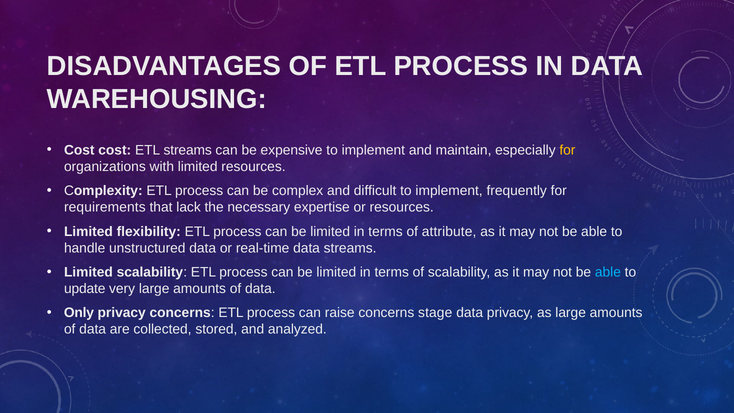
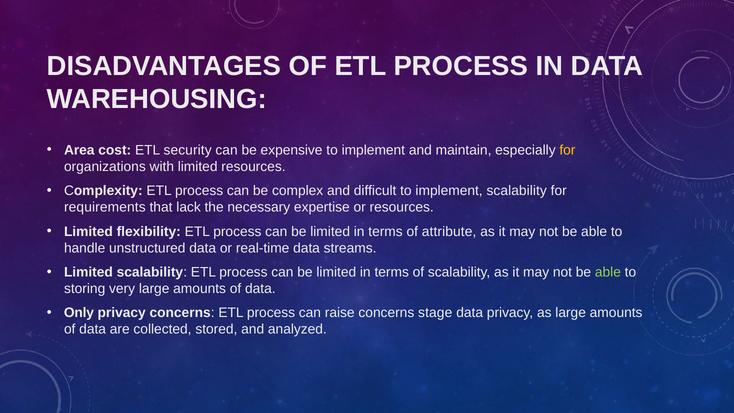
Cost at (79, 150): Cost -> Area
ETL streams: streams -> security
implement frequently: frequently -> scalability
able at (608, 272) colour: light blue -> light green
update: update -> storing
